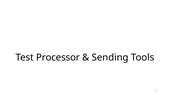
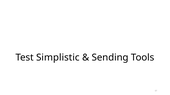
Processor: Processor -> Simplistic
